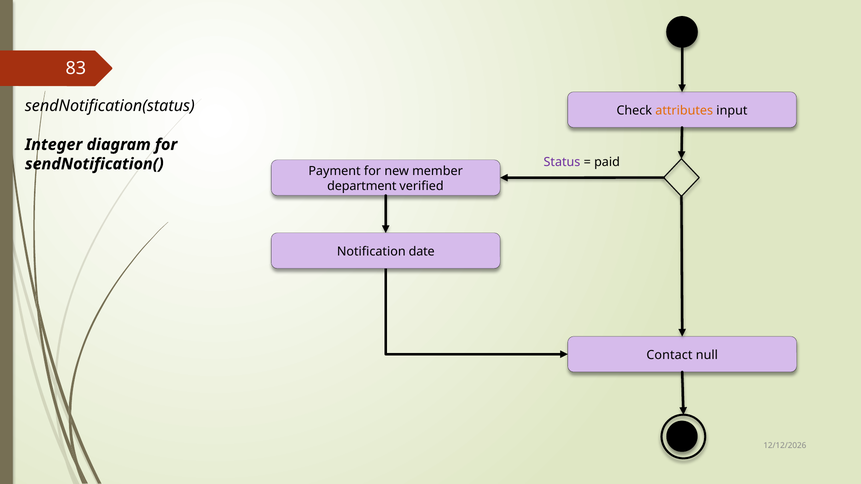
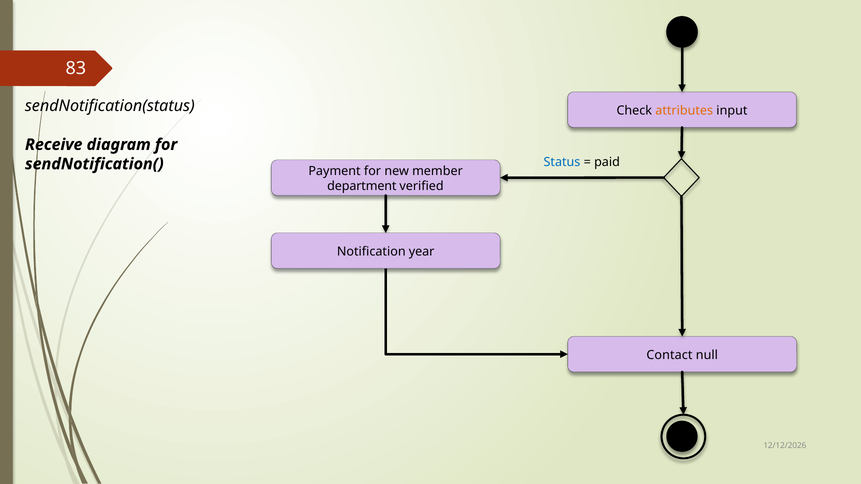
Integer: Integer -> Receive
Status colour: purple -> blue
date: date -> year
